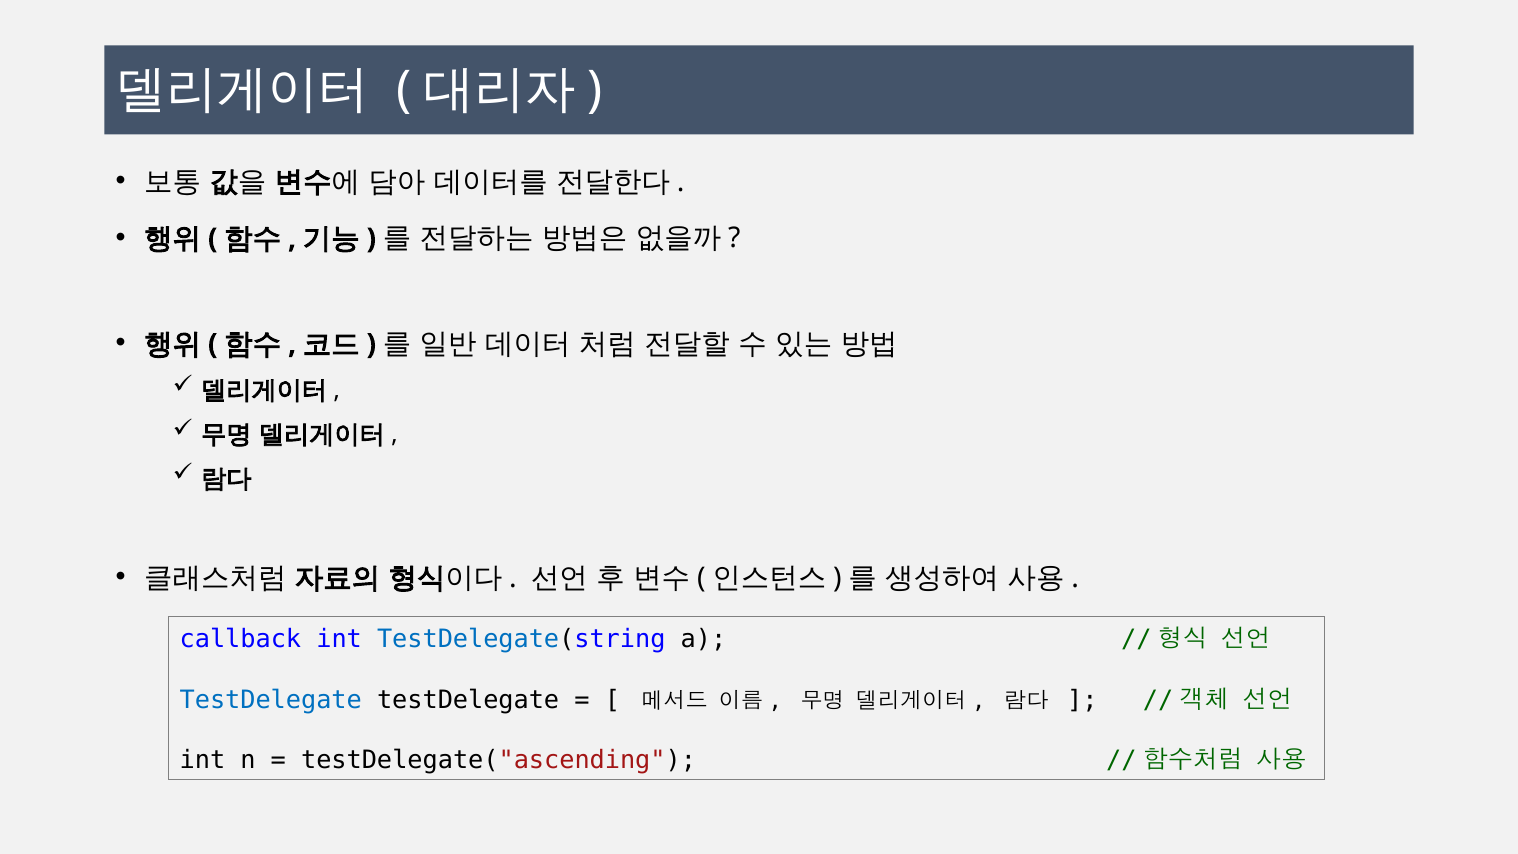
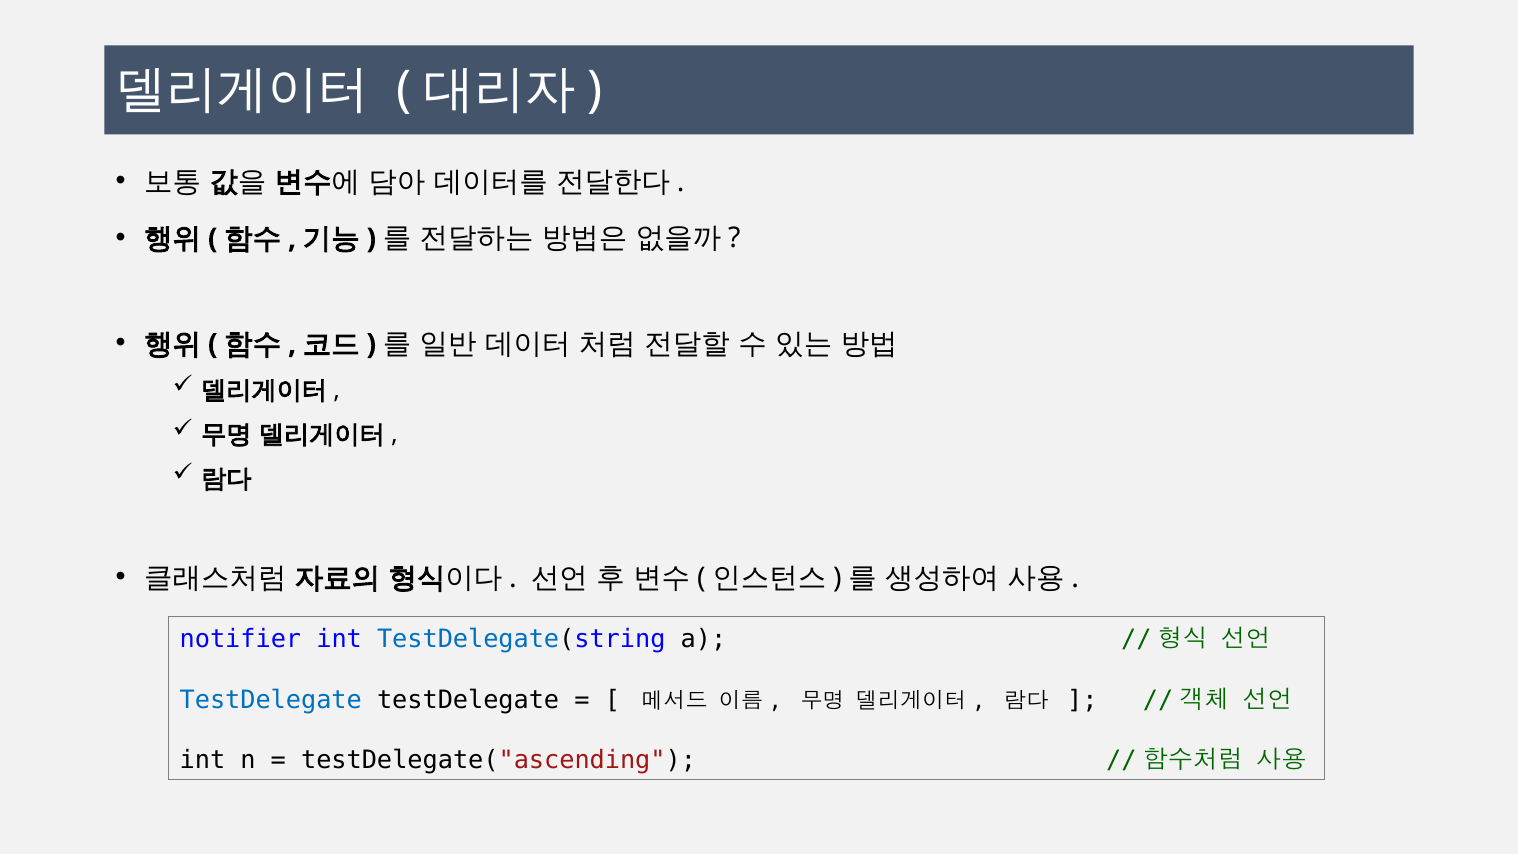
callback: callback -> notifier
